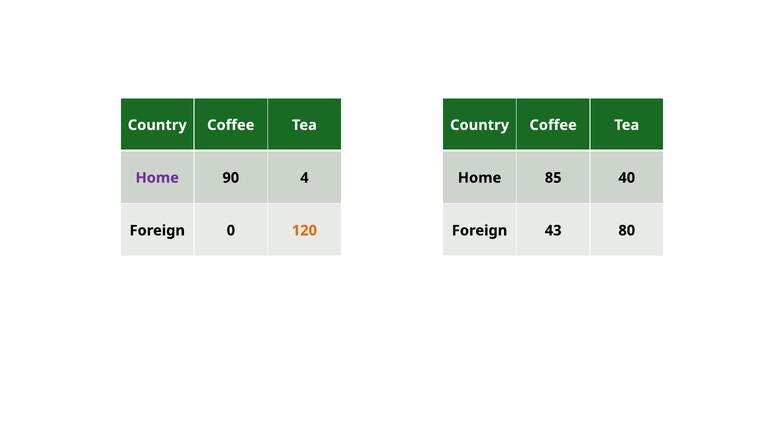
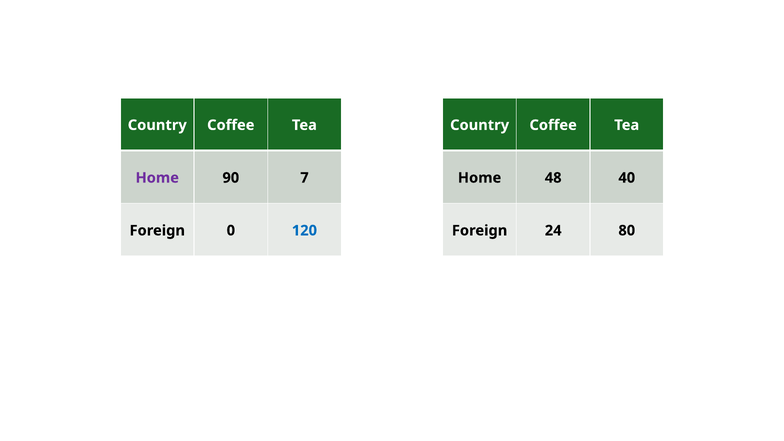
4: 4 -> 7
85: 85 -> 48
120 colour: orange -> blue
43: 43 -> 24
